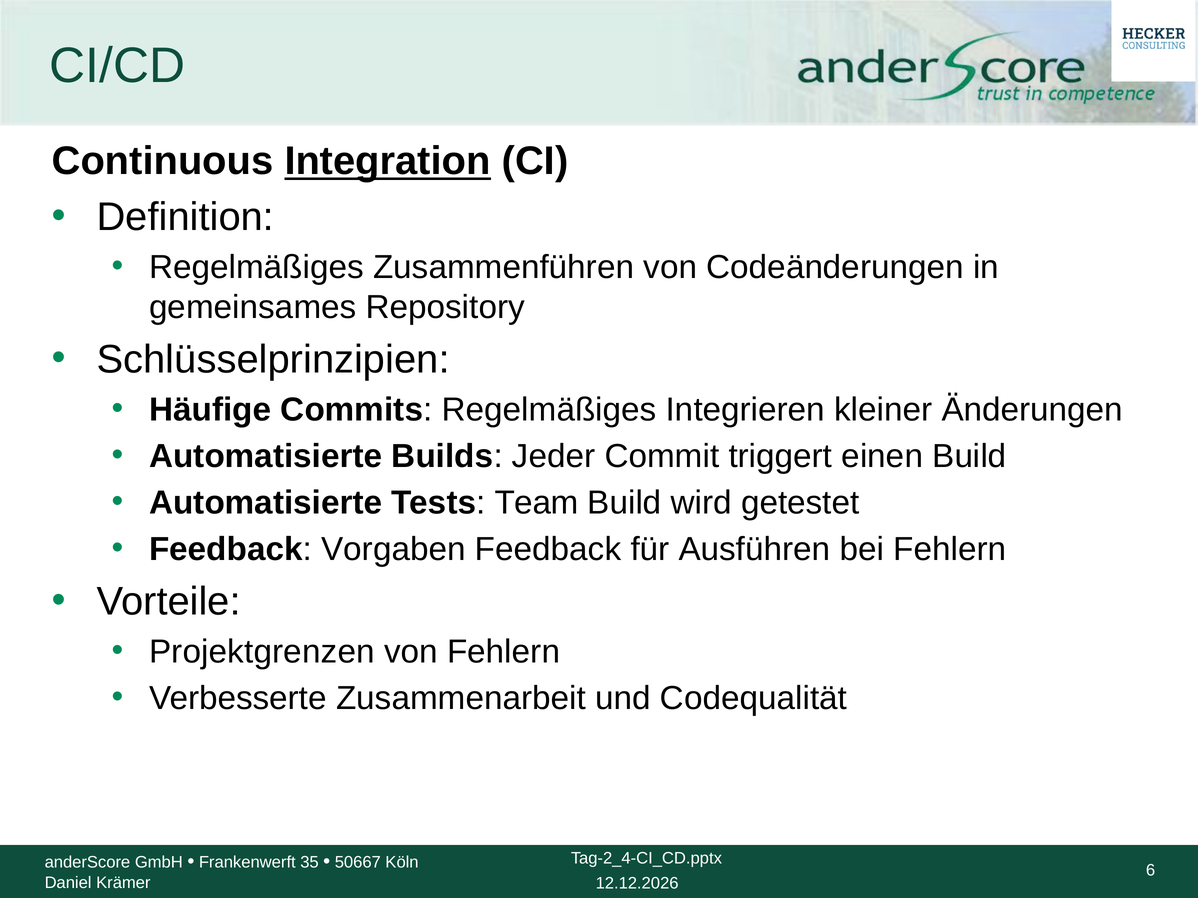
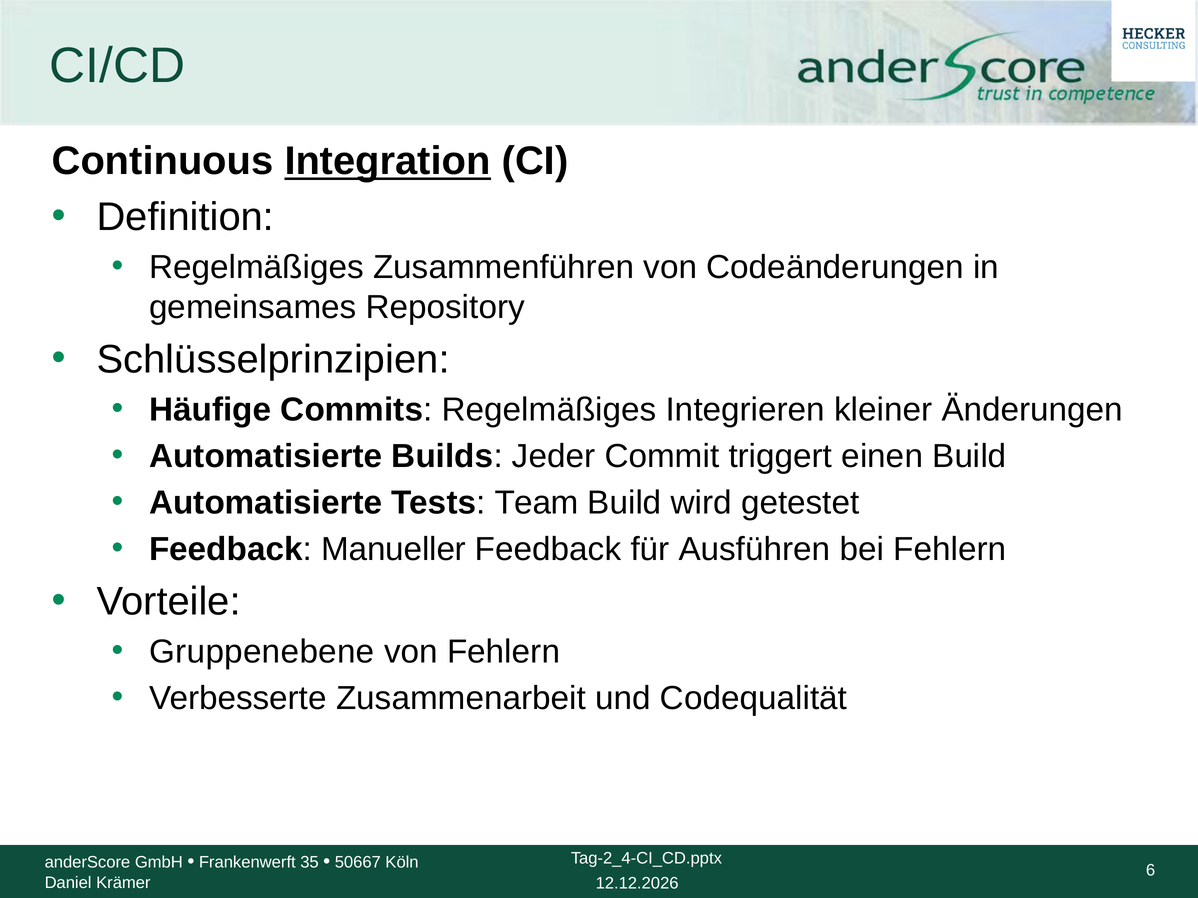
Vorgaben: Vorgaben -> Manueller
Projektgrenzen: Projektgrenzen -> Gruppenebene
